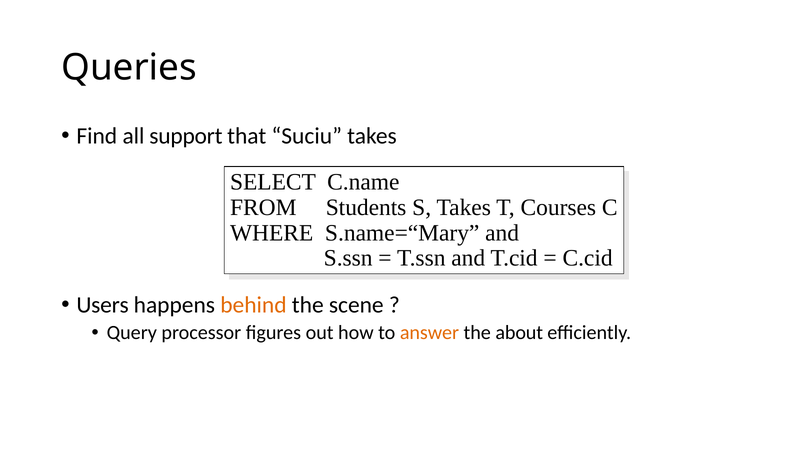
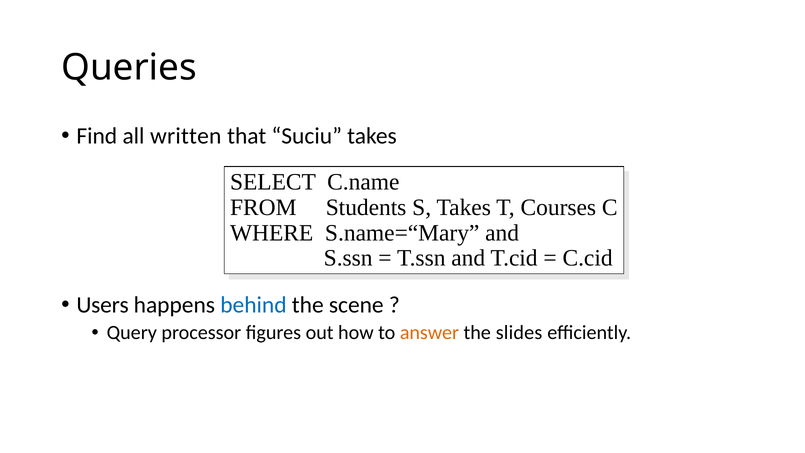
support: support -> written
behind colour: orange -> blue
about: about -> slides
